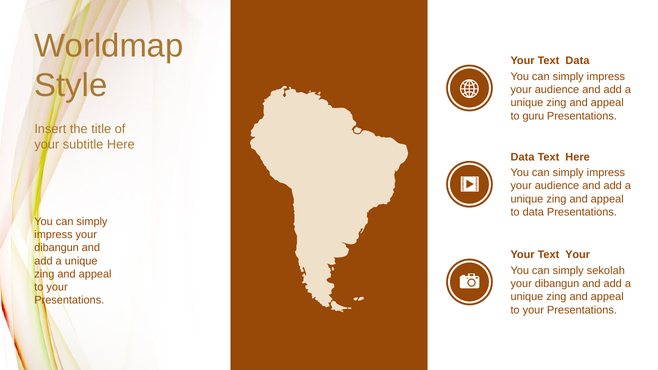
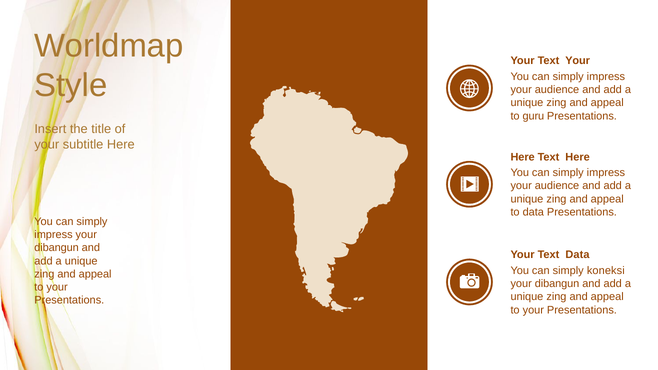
Text Data: Data -> Your
Data at (523, 157): Data -> Here
Text Your: Your -> Data
sekolah: sekolah -> koneksi
